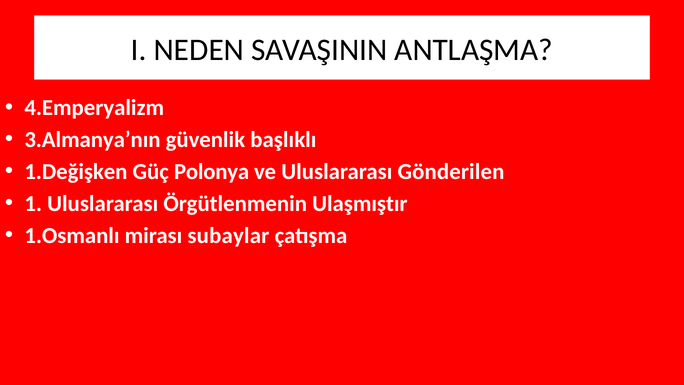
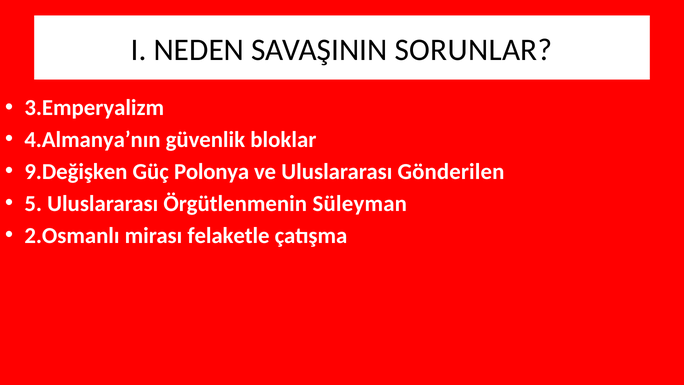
ANTLAŞMA: ANTLAŞMA -> SORUNLAR
4.Emperyalizm: 4.Emperyalizm -> 3.Emperyalizm
3.Almanya’nın: 3.Almanya’nın -> 4.Almanya’nın
başlıklı: başlıklı -> bloklar
1.Değişken: 1.Değişken -> 9.Değişken
1: 1 -> 5
Ulaşmıştır: Ulaşmıştır -> Süleyman
1.Osmanlı: 1.Osmanlı -> 2.Osmanlı
subaylar: subaylar -> felaketle
